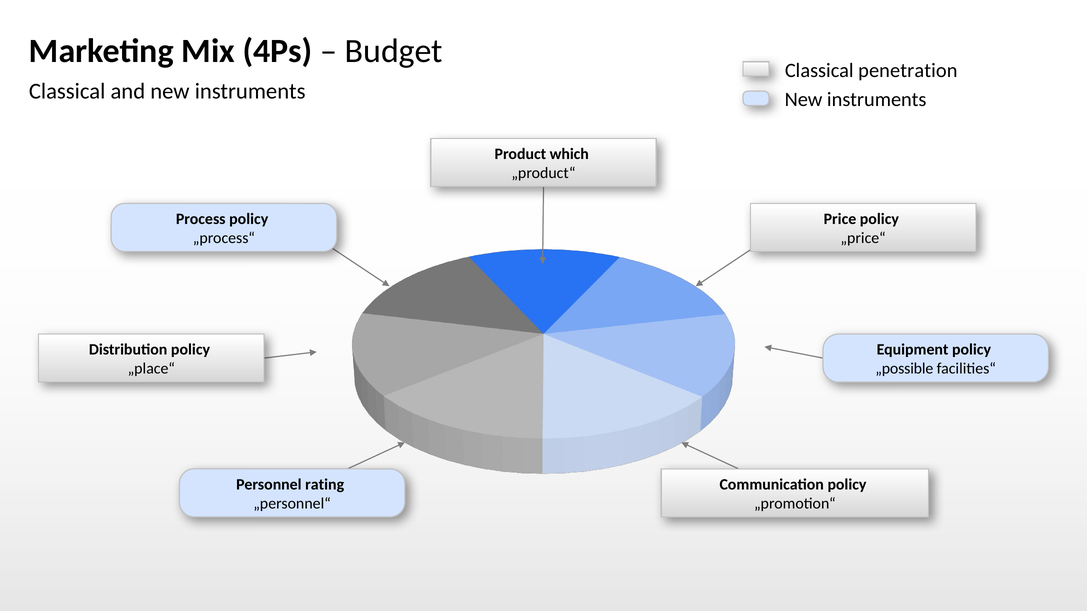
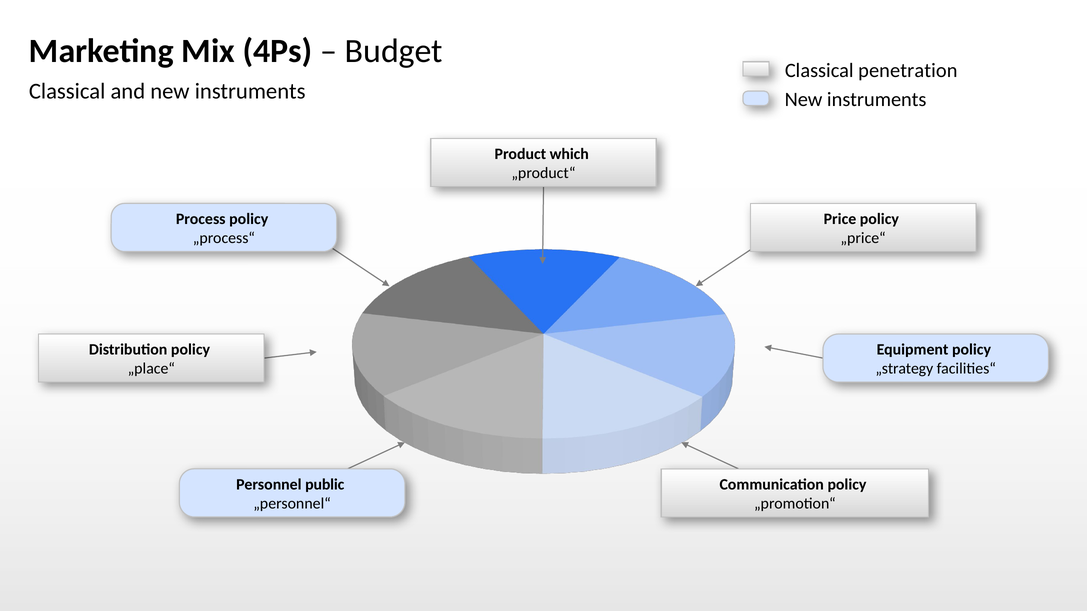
„possible: „possible -> „strategy
rating: rating -> public
